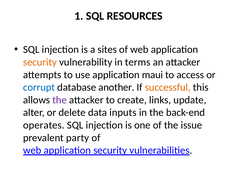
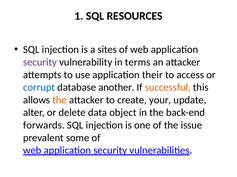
security at (40, 62) colour: orange -> purple
maui: maui -> their
the at (60, 100) colour: purple -> orange
links: links -> your
inputs: inputs -> object
operates: operates -> forwards
party: party -> some
